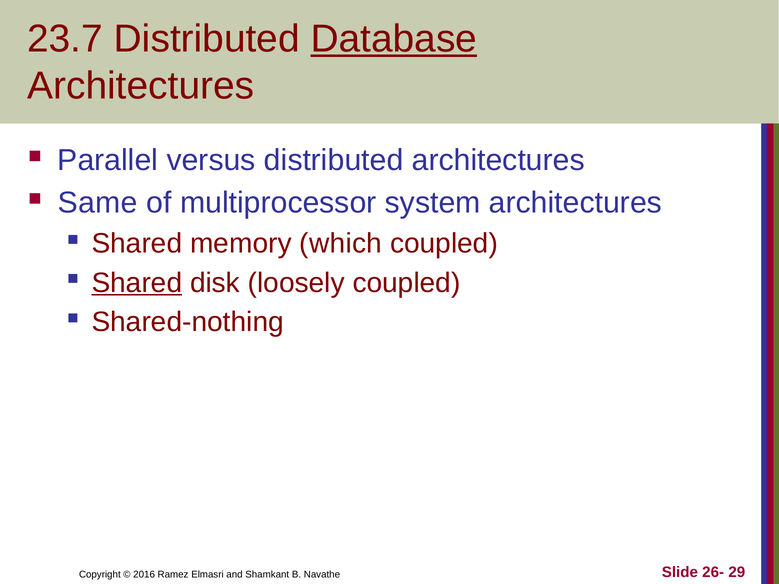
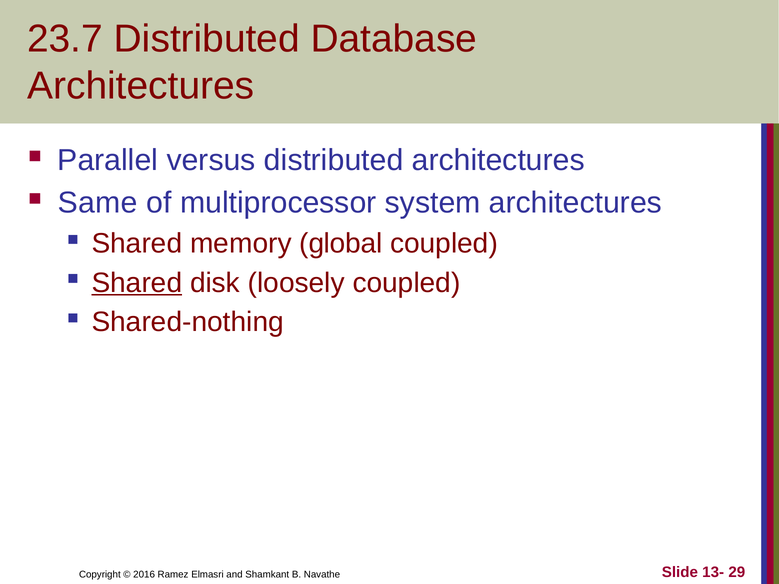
Database underline: present -> none
which: which -> global
26-: 26- -> 13-
